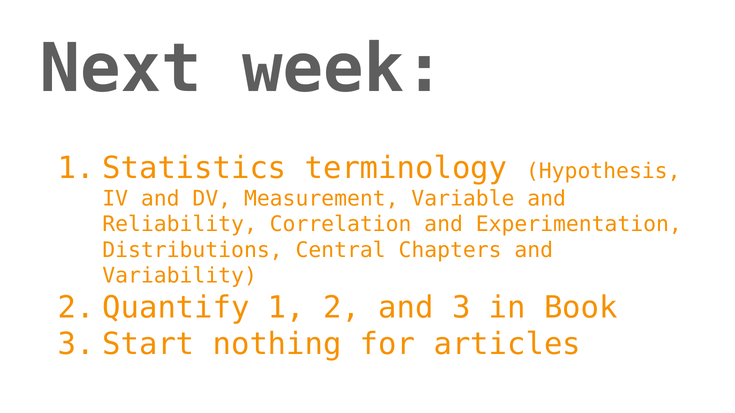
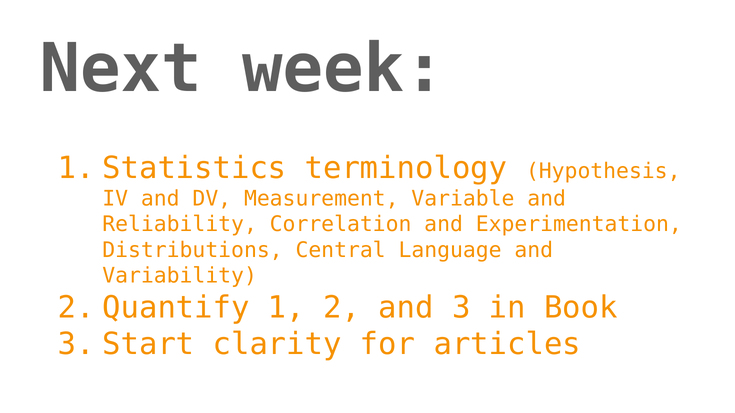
Chapters: Chapters -> Language
nothing: nothing -> clarity
